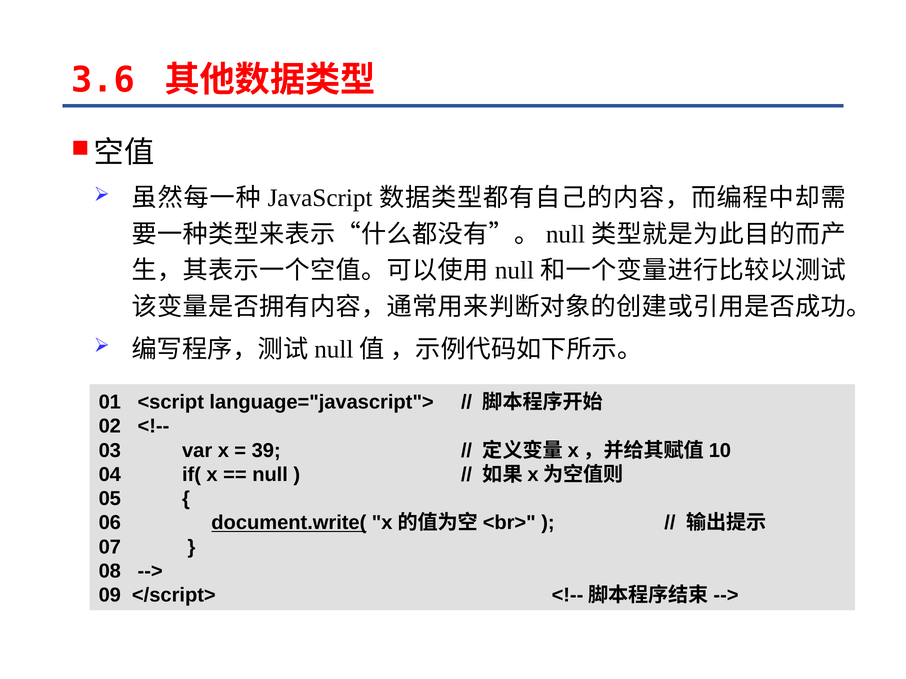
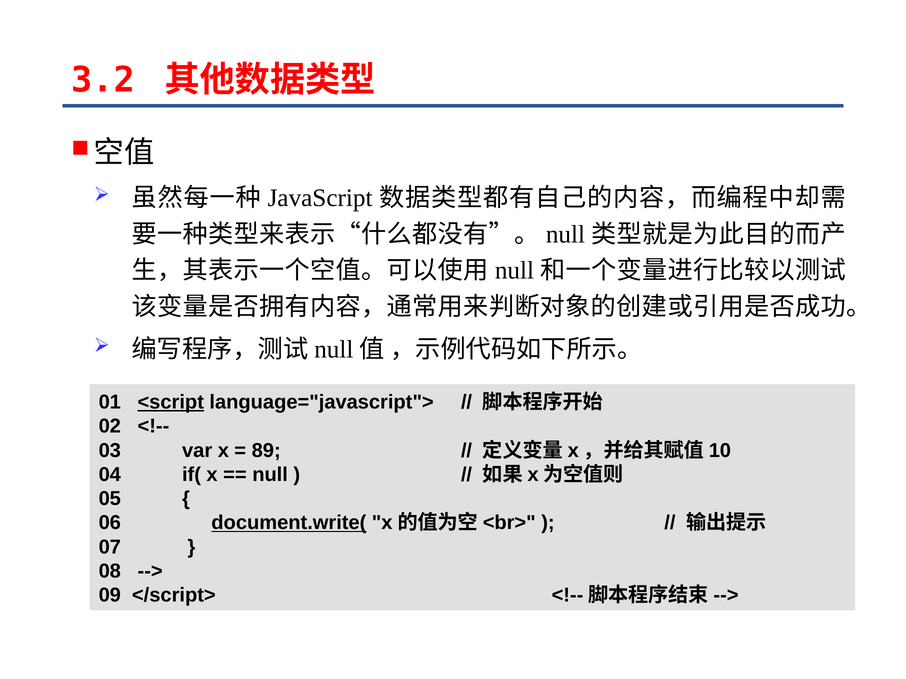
3.6: 3.6 -> 3.2
<script underline: none -> present
39: 39 -> 89
